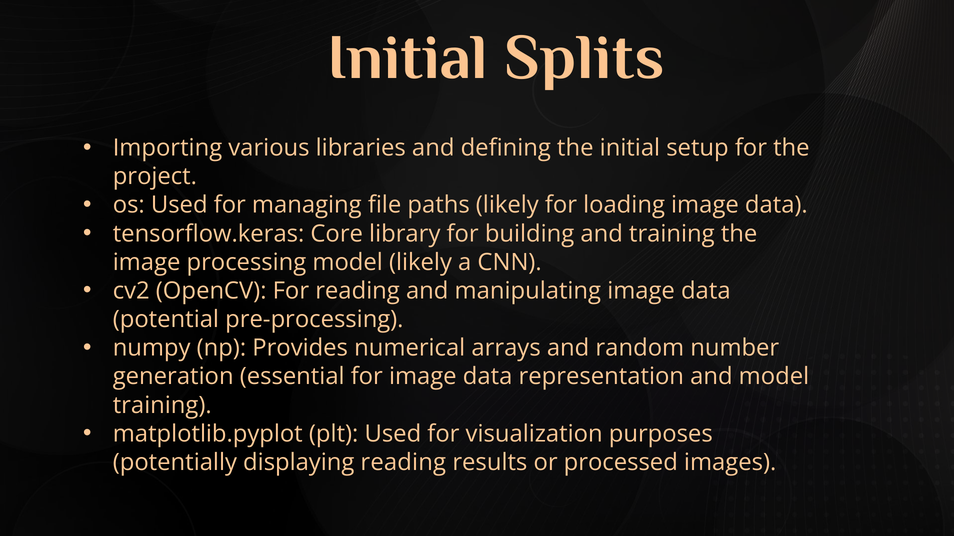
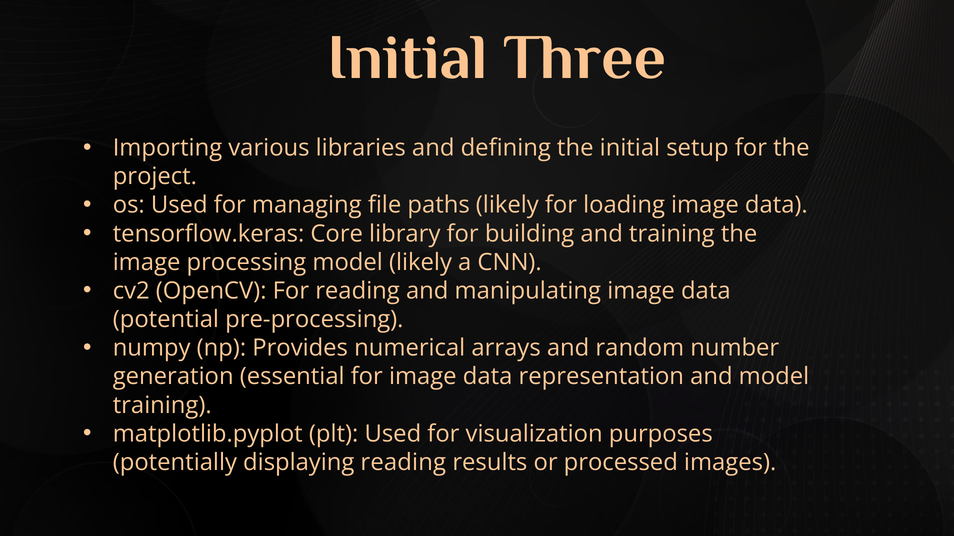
Splits: Splits -> Three
